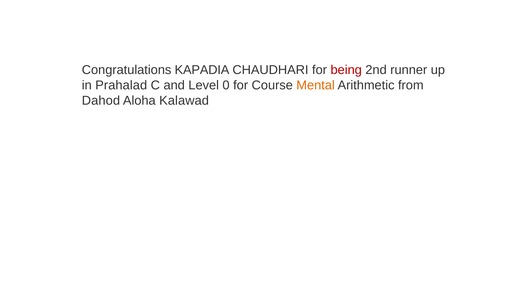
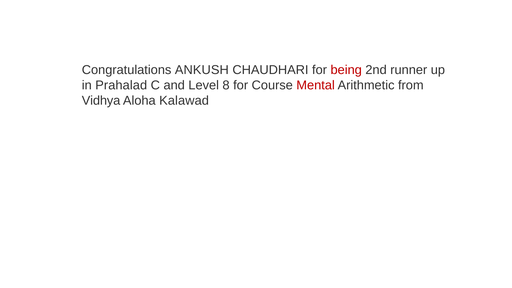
KAPADIA: KAPADIA -> ANKUSH
0: 0 -> 8
Mental colour: orange -> red
Dahod: Dahod -> Vidhya
